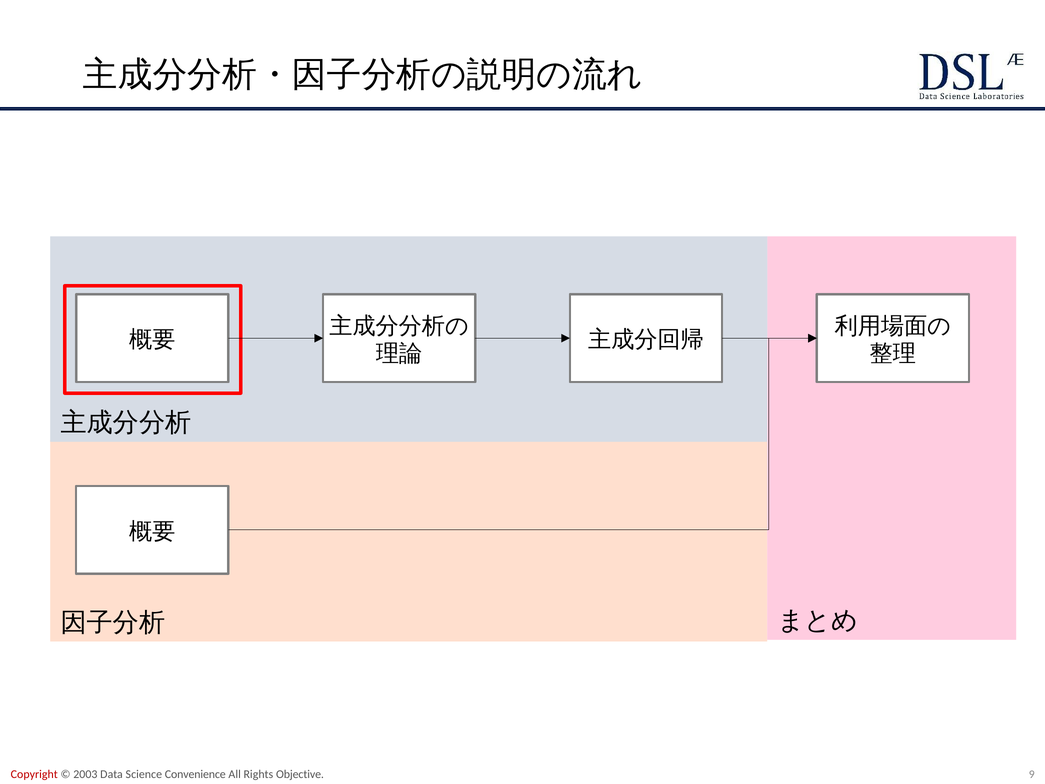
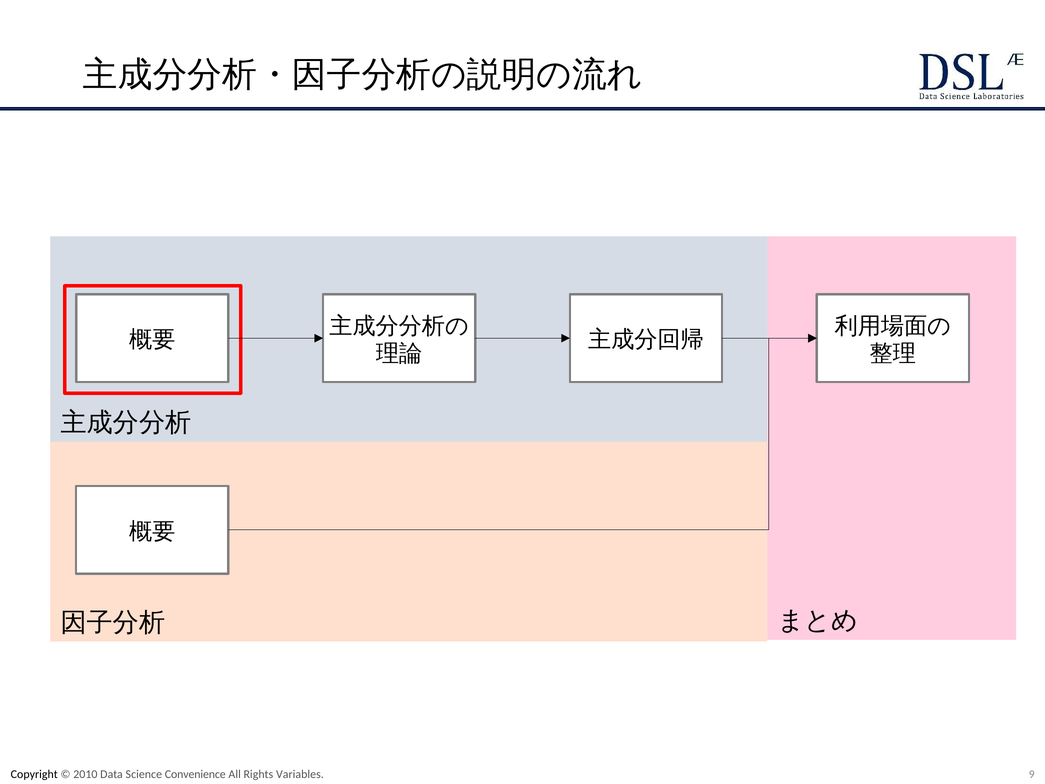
Copyright colour: red -> black
2003: 2003 -> 2010
Objective: Objective -> Variables
